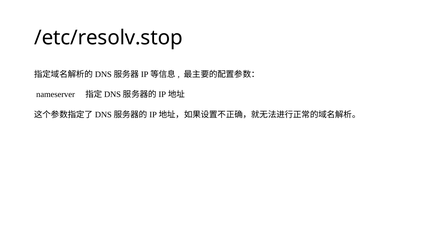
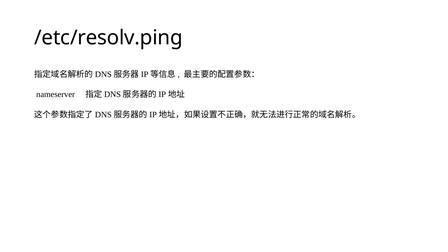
/etc/resolv.stop: /etc/resolv.stop -> /etc/resolv.ping
